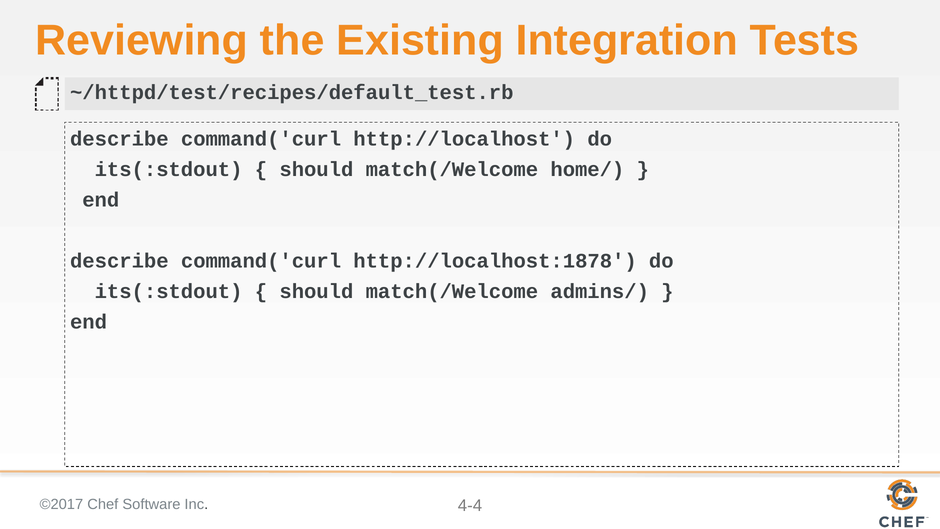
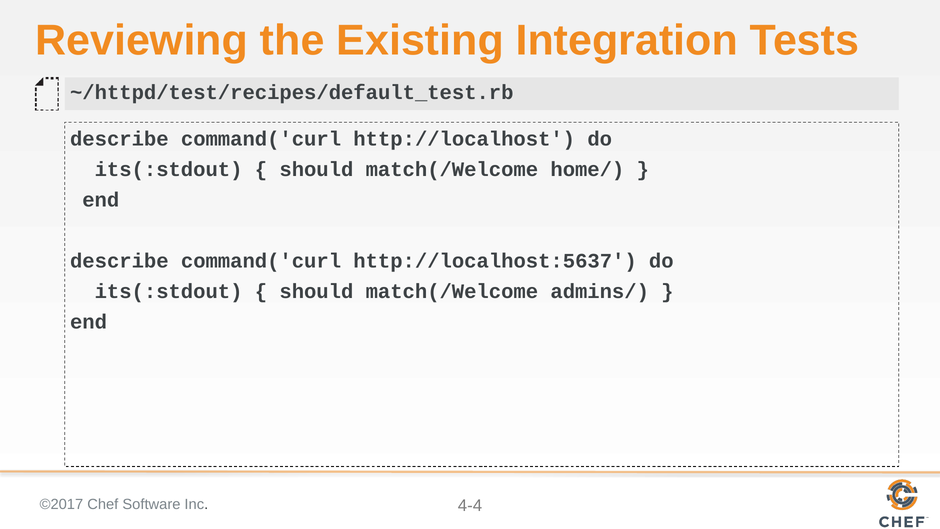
http://localhost:1878: http://localhost:1878 -> http://localhost:5637
